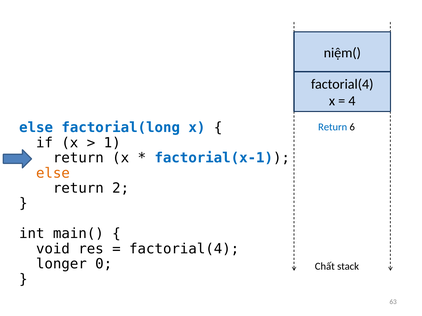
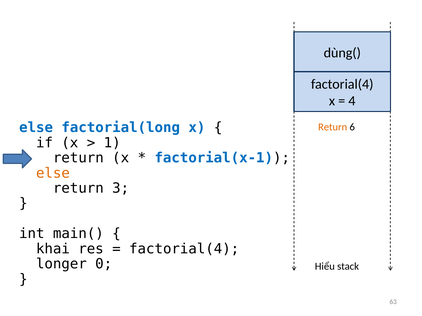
niệm(: niệm( -> dùng(
Return at (333, 127) colour: blue -> orange
2: 2 -> 3
void: void -> khai
Chất: Chất -> Hiểu
